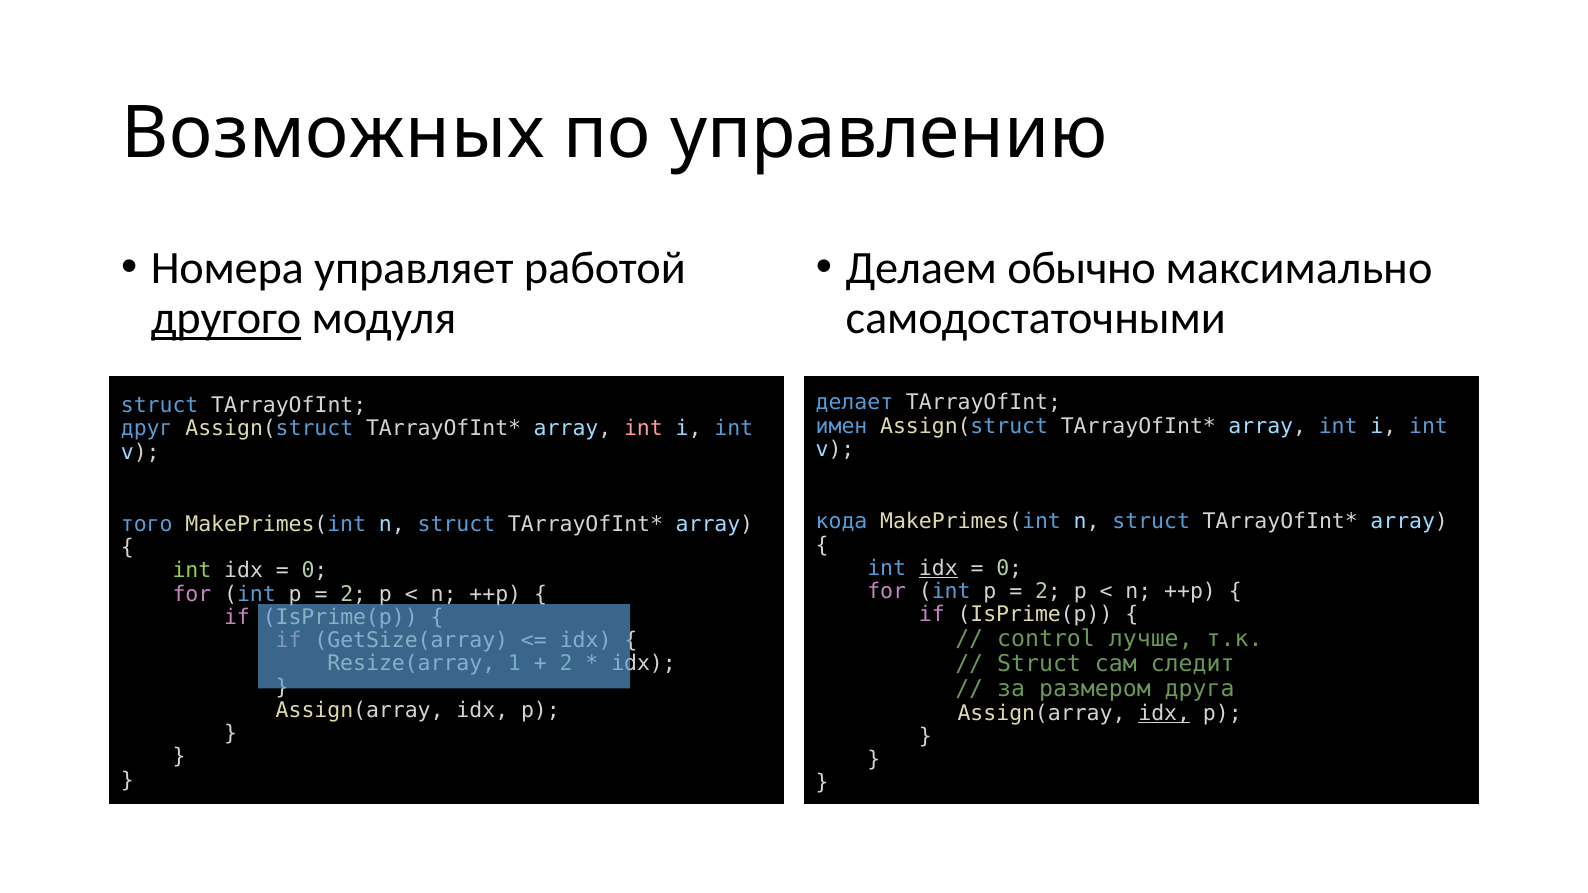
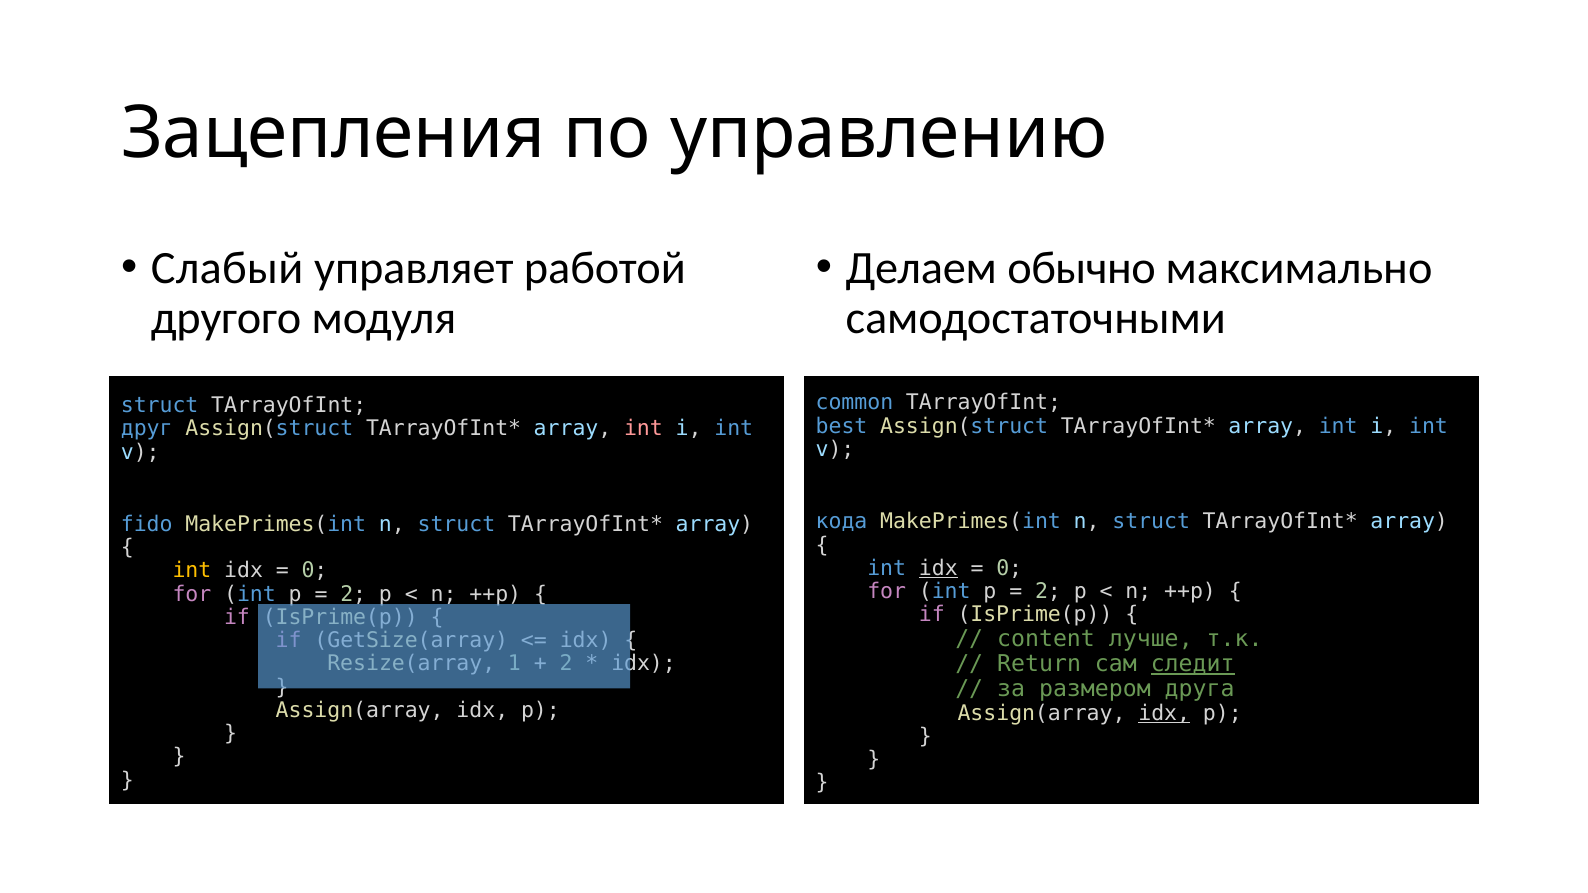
Возможных: Возможных -> Зацепления
Номера: Номера -> Слабый
другого underline: present -> none
делает: делает -> common
имен: имен -> best
того: того -> fido
int at (192, 571) colour: light green -> yellow
control: control -> content
Struct at (1039, 664): Struct -> Return
следит underline: none -> present
